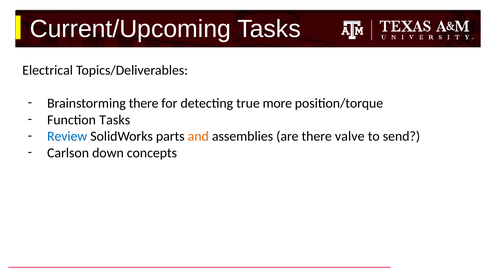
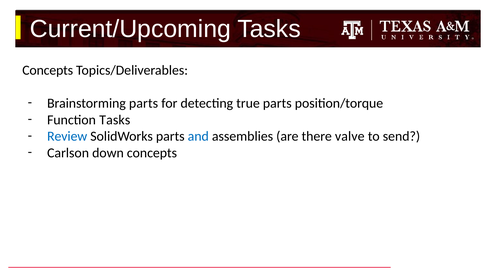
Electrical at (48, 70): Electrical -> Concepts
Brainstorming there: there -> parts
true more: more -> parts
and colour: orange -> blue
